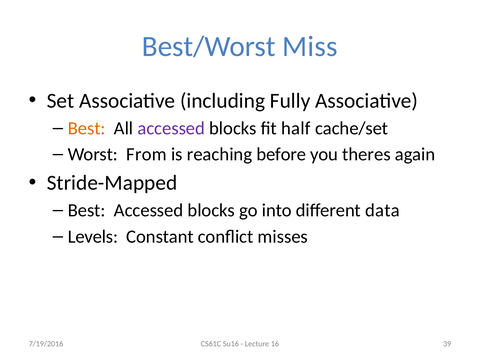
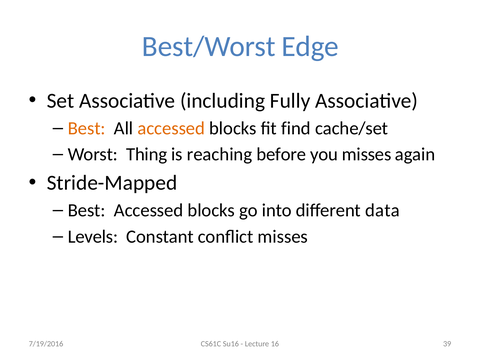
Miss: Miss -> Edge
accessed at (171, 128) colour: purple -> orange
half: half -> find
From: From -> Thing
you theres: theres -> misses
